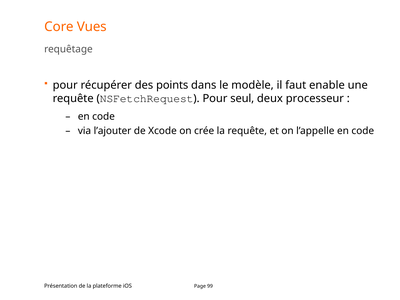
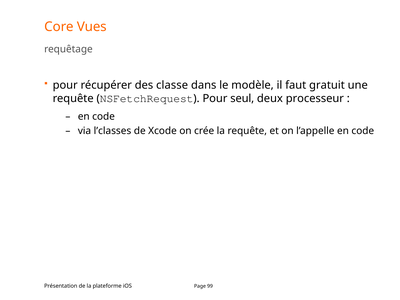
points: points -> classe
enable: enable -> gratuit
l’ajouter: l’ajouter -> l’classes
